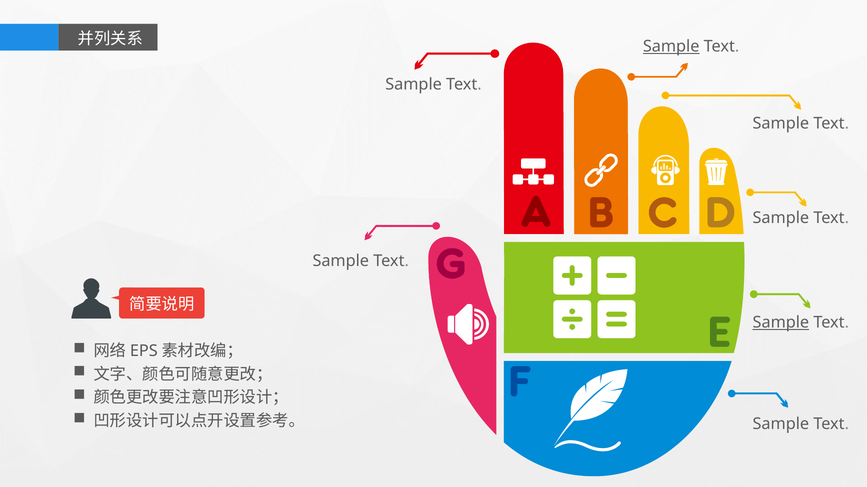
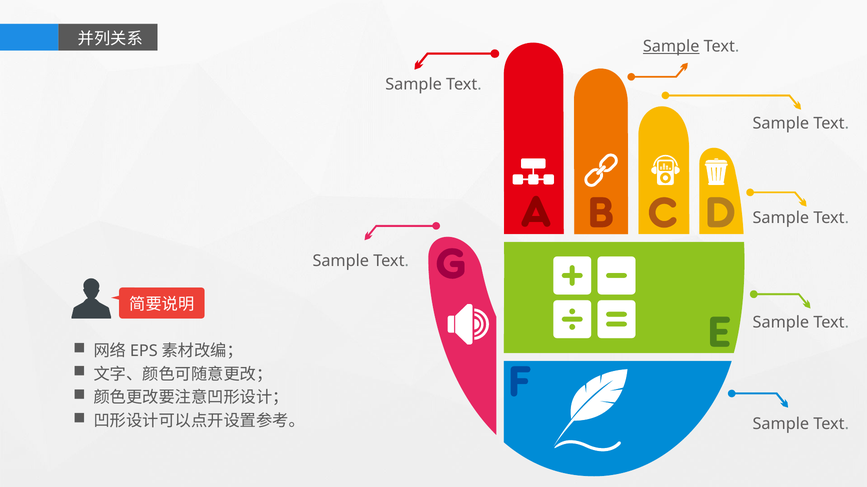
Sample at (781, 323) underline: present -> none
